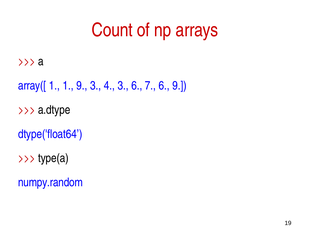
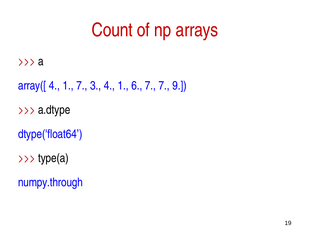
array([ 1: 1 -> 4
1 9: 9 -> 7
3 4 3: 3 -> 1
7 6: 6 -> 7
numpy.random: numpy.random -> numpy.through
